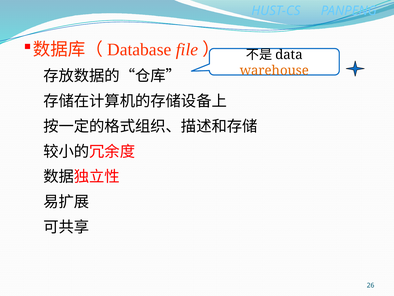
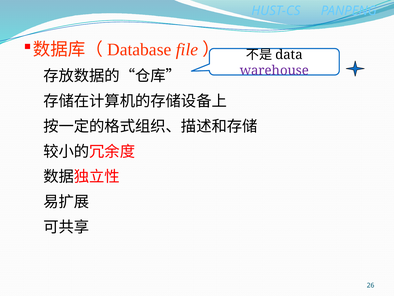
warehouse colour: orange -> purple
